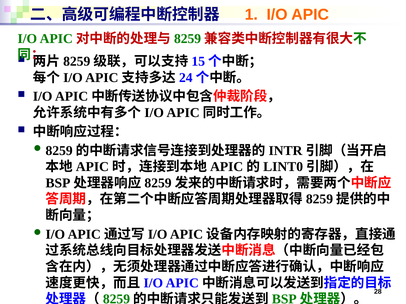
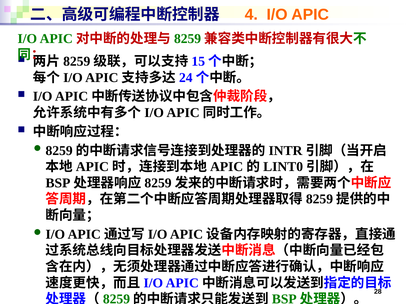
1: 1 -> 4
